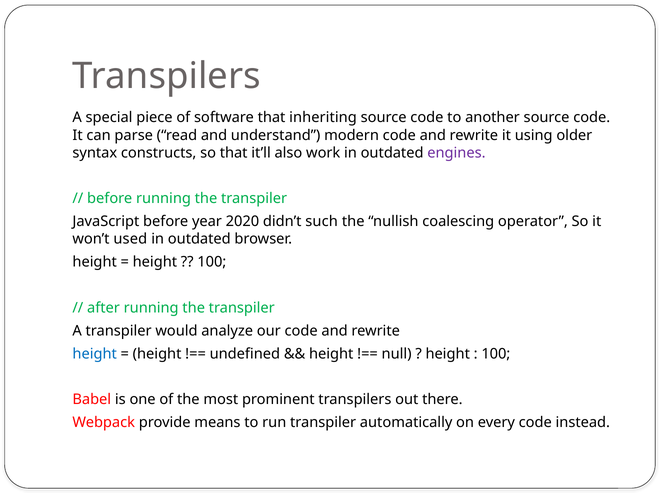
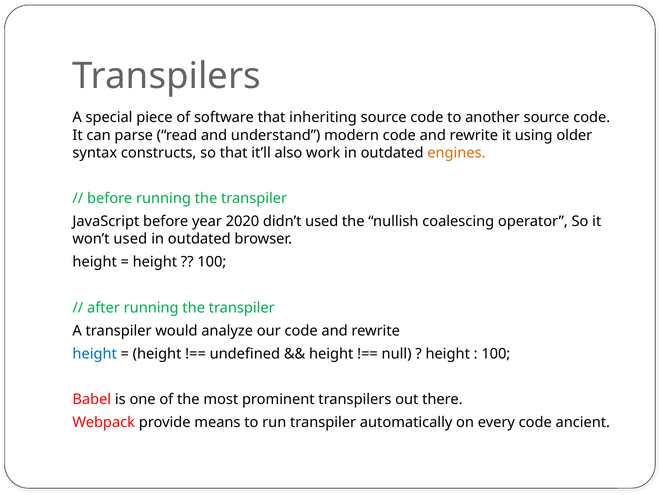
engines colour: purple -> orange
didn’t such: such -> used
instead: instead -> ancient
